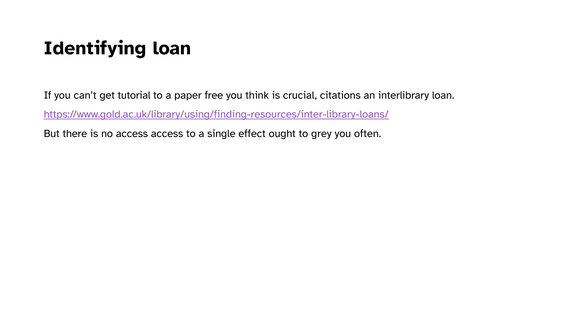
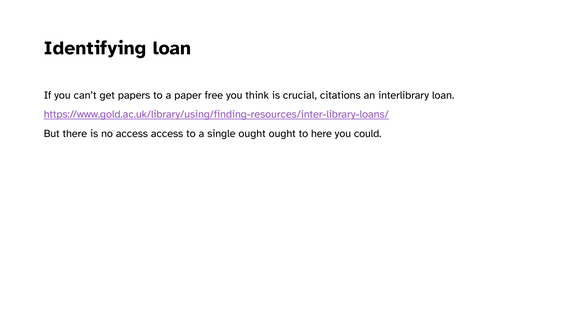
tutorial: tutorial -> papers
single effect: effect -> ought
grey: grey -> here
often: often -> could
